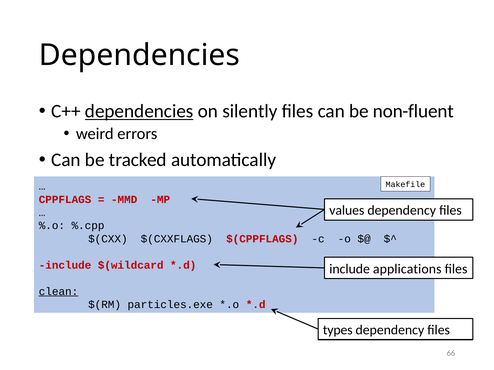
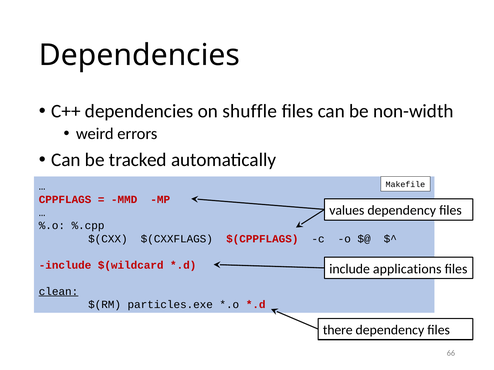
dependencies at (139, 111) underline: present -> none
silently: silently -> shuffle
non-fluent: non-fluent -> non-width
types: types -> there
